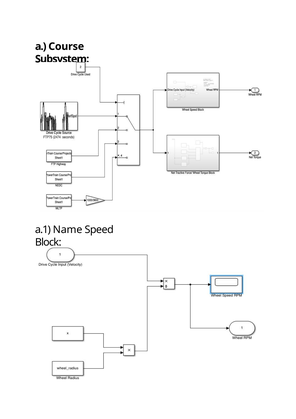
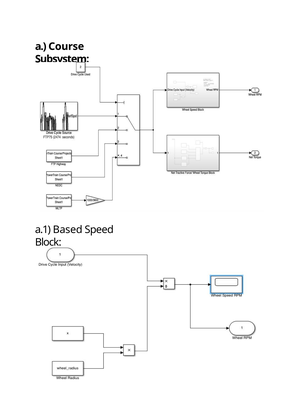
Name: Name -> Based
